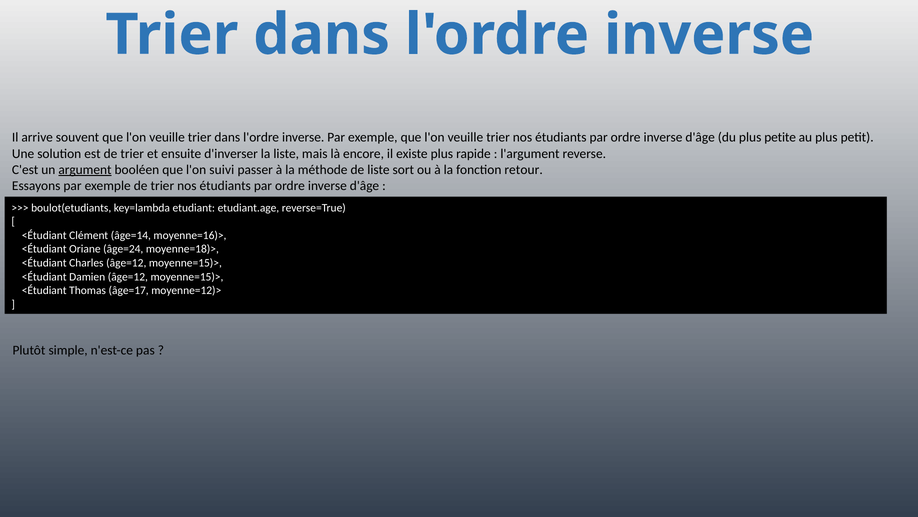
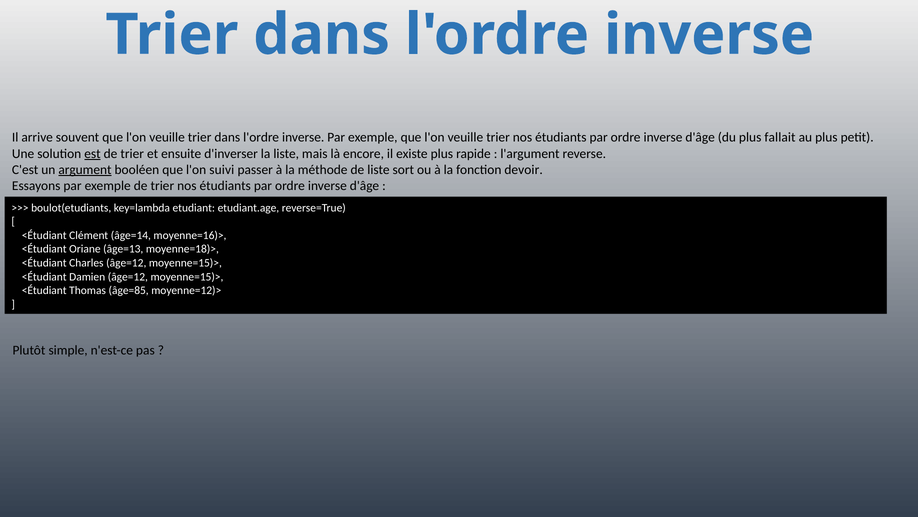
petite: petite -> fallait
est underline: none -> present
retour: retour -> devoir
âge=24: âge=24 -> âge=13
âge=17: âge=17 -> âge=85
